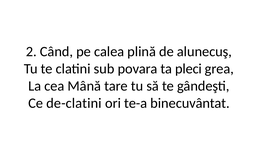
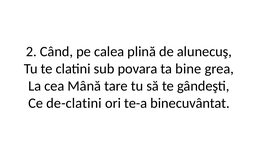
pleci: pleci -> bine
